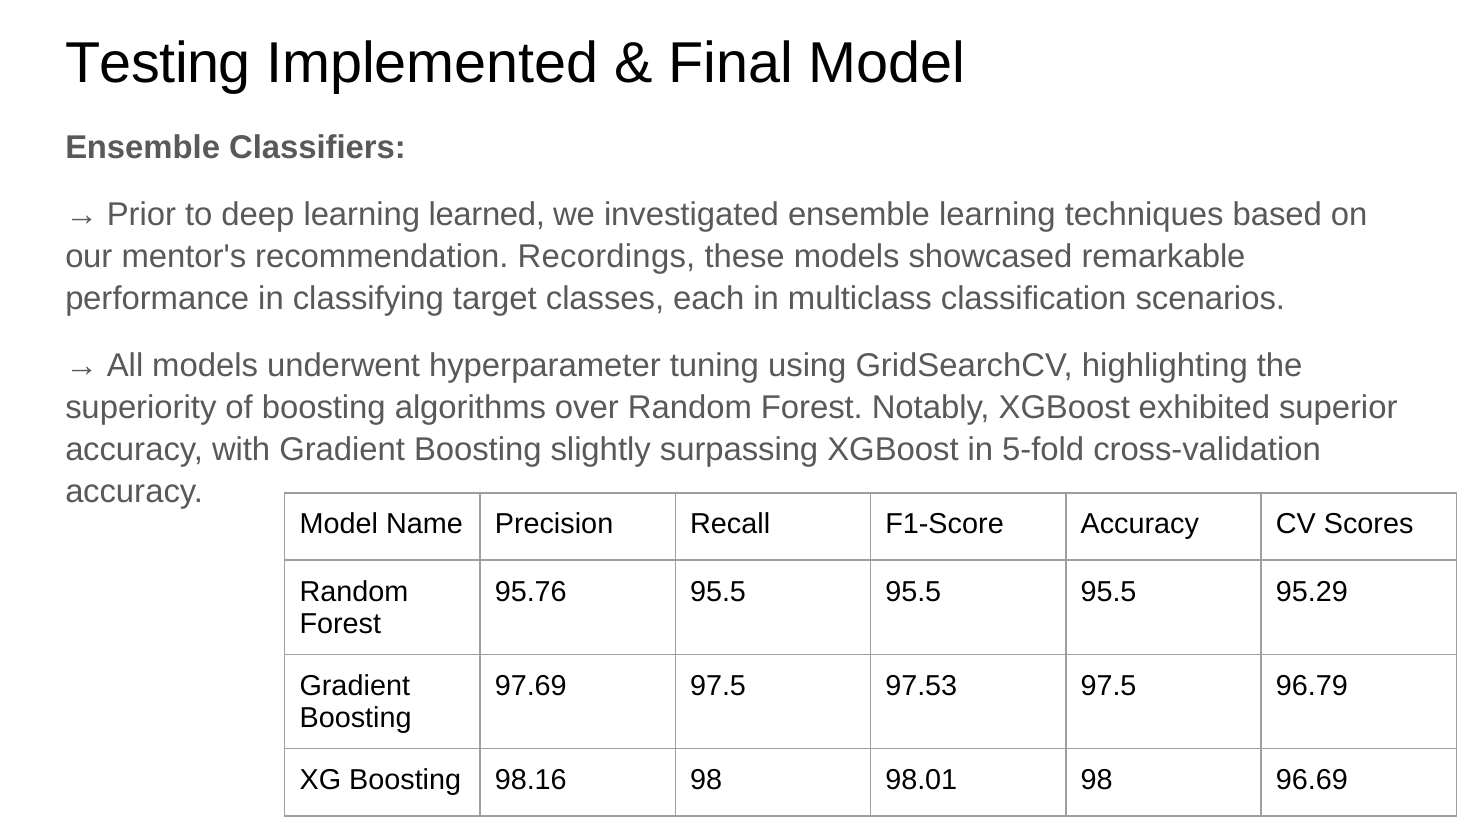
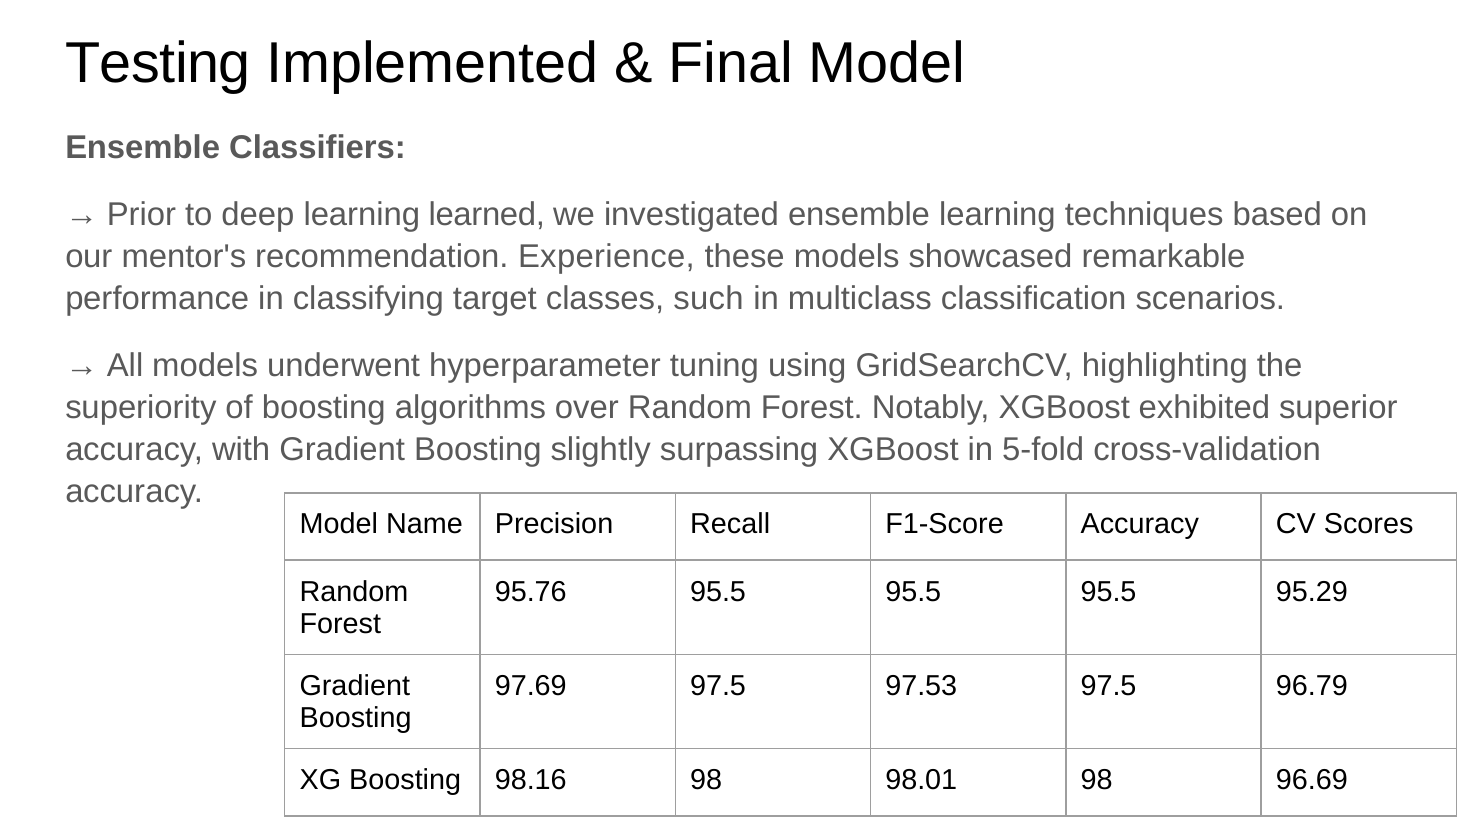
Recordings: Recordings -> Experience
each: each -> such
